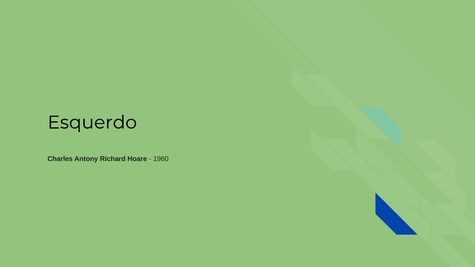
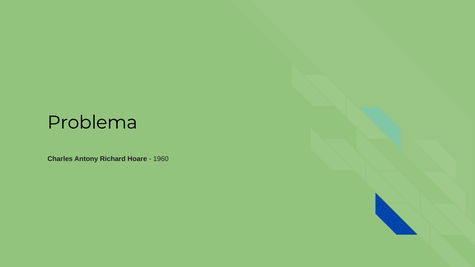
Esquerdo: Esquerdo -> Problema
